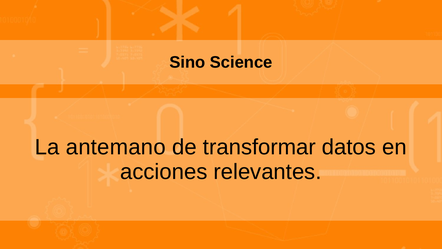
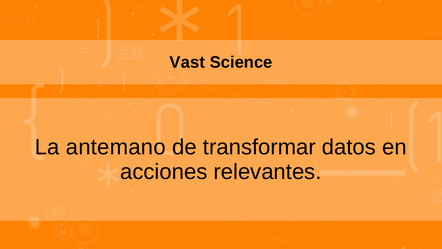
Sino: Sino -> Vast
